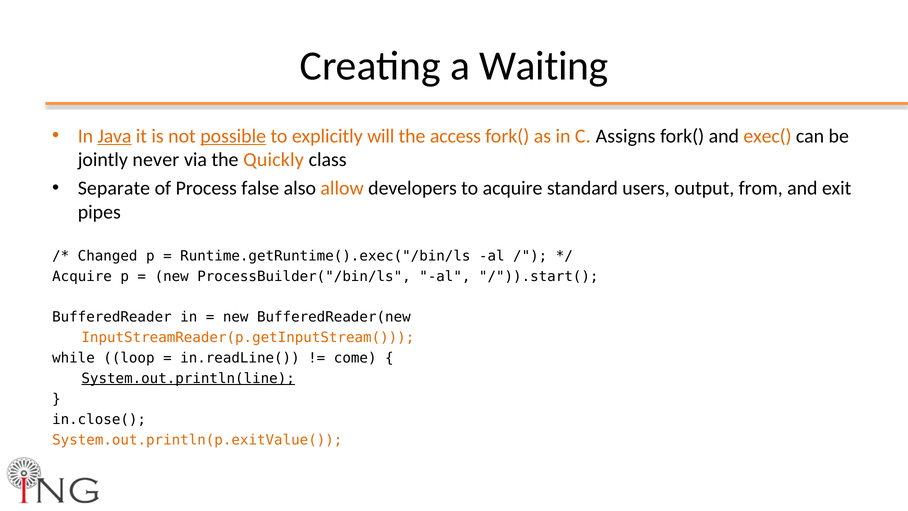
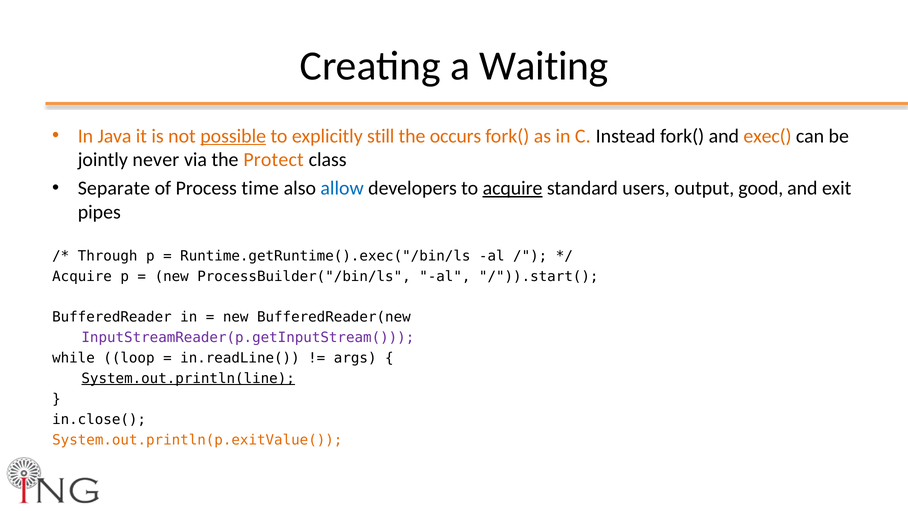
Java underline: present -> none
will: will -> still
access: access -> occurs
Assigns: Assigns -> Instead
Quickly: Quickly -> Protect
false: false -> time
allow colour: orange -> blue
acquire at (513, 188) underline: none -> present
from: from -> good
Changed: Changed -> Through
InputStreamReader(p.getInputStream( colour: orange -> purple
come: come -> args
